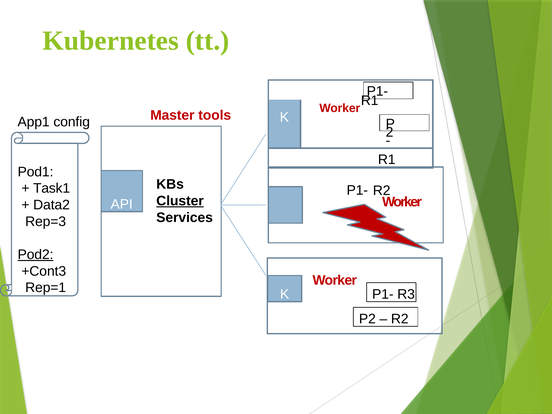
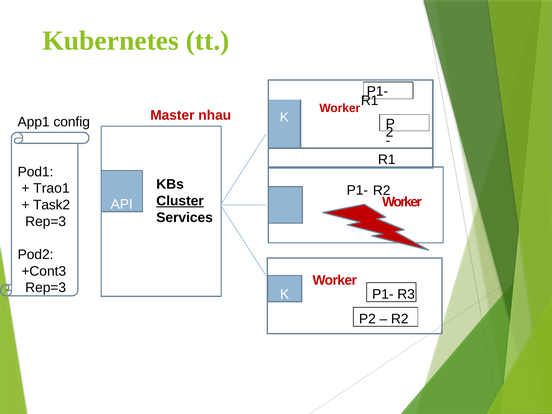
tools: tools -> nhau
Task1: Task1 -> Trao1
Data2: Data2 -> Task2
Pod2 underline: present -> none
Rep=1 at (46, 288): Rep=1 -> Rep=3
